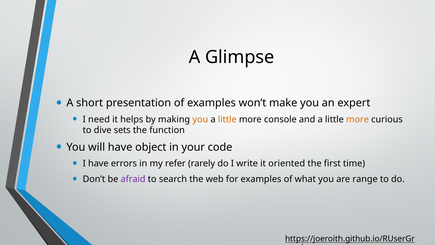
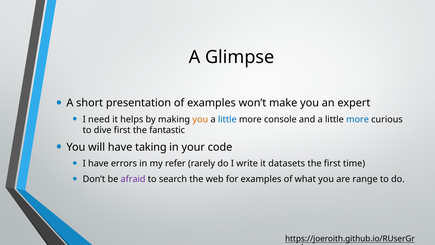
little at (227, 119) colour: orange -> blue
more at (358, 119) colour: orange -> blue
dive sets: sets -> first
function: function -> fantastic
object: object -> taking
oriented: oriented -> datasets
